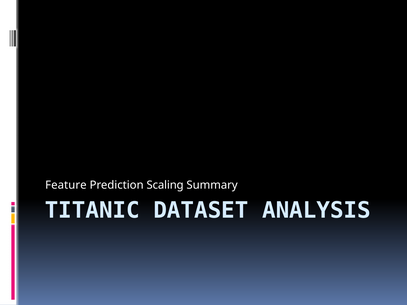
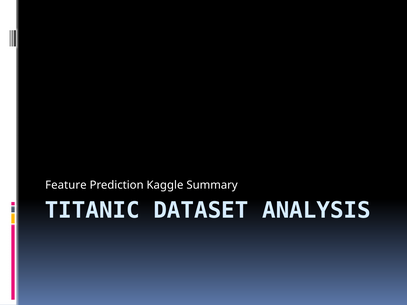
Scaling: Scaling -> Kaggle
